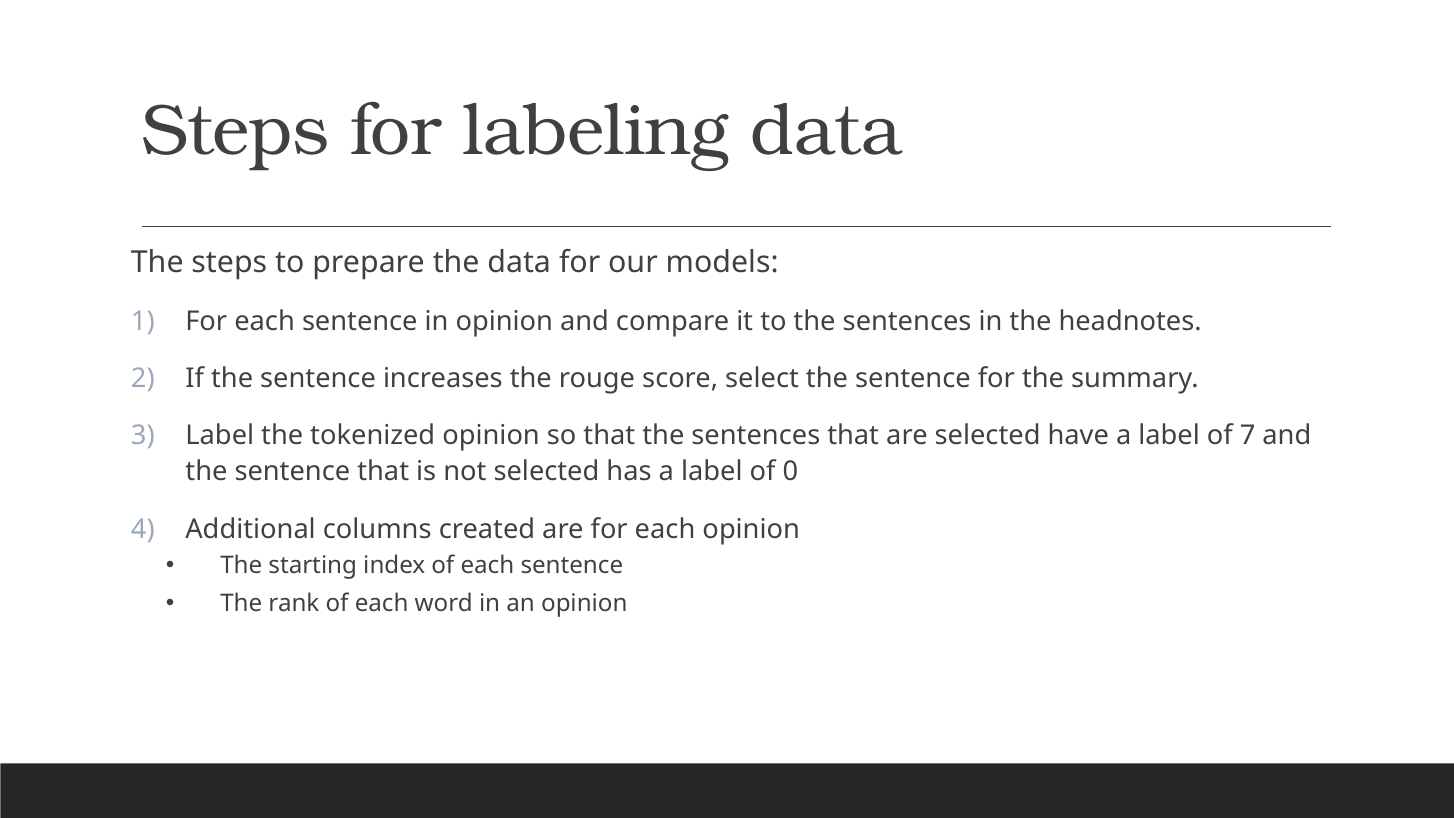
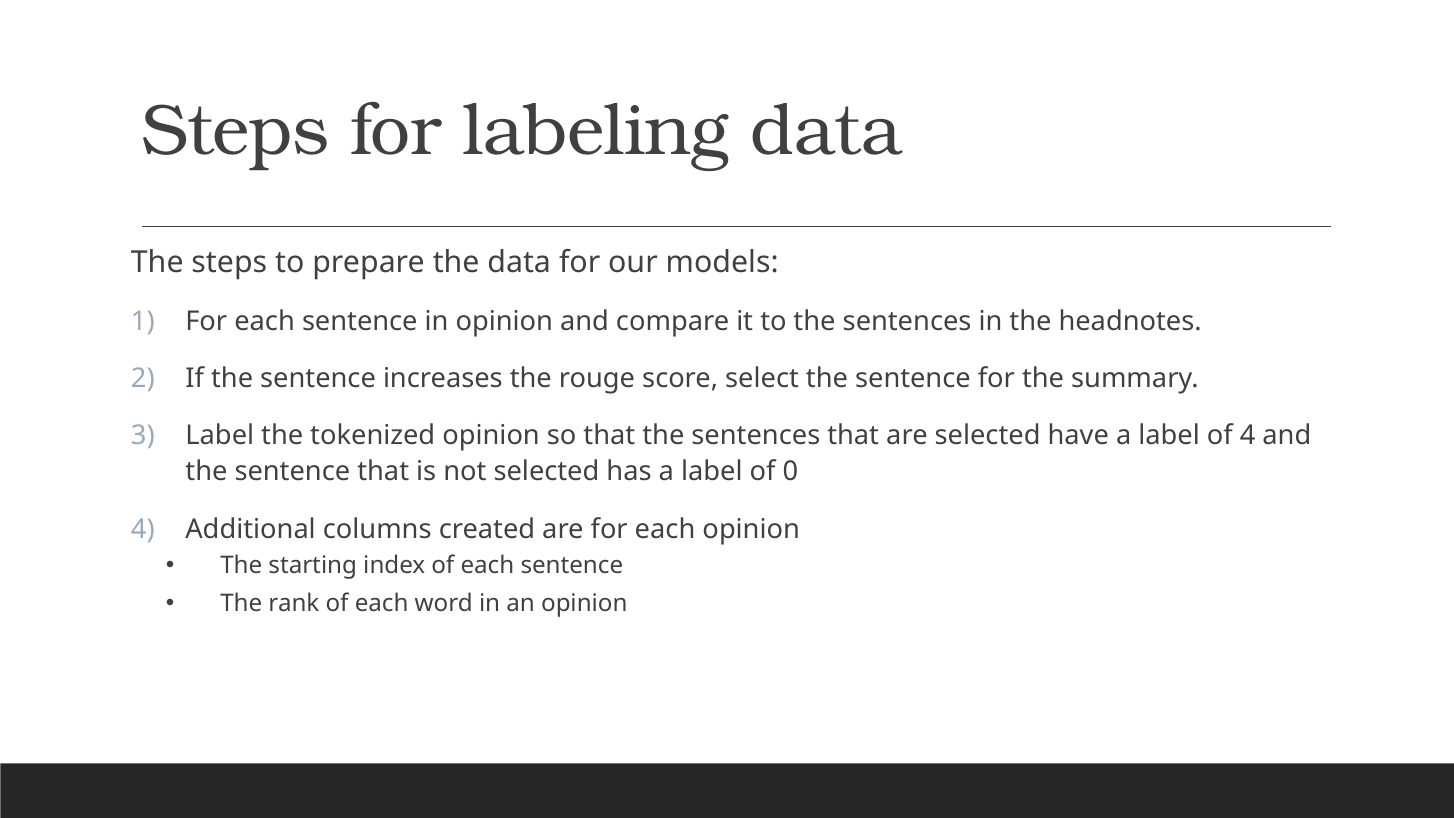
of 7: 7 -> 4
